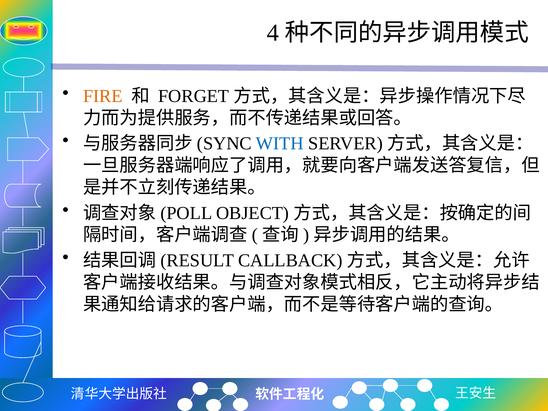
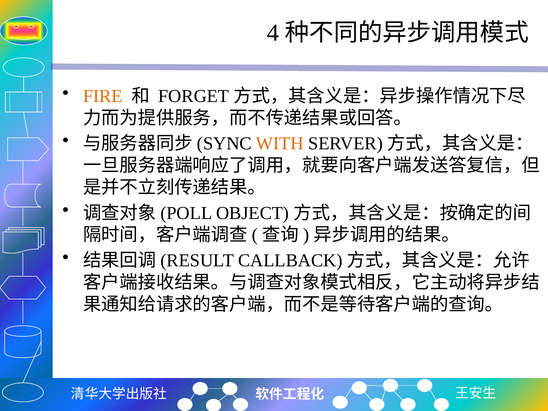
WITH colour: blue -> orange
